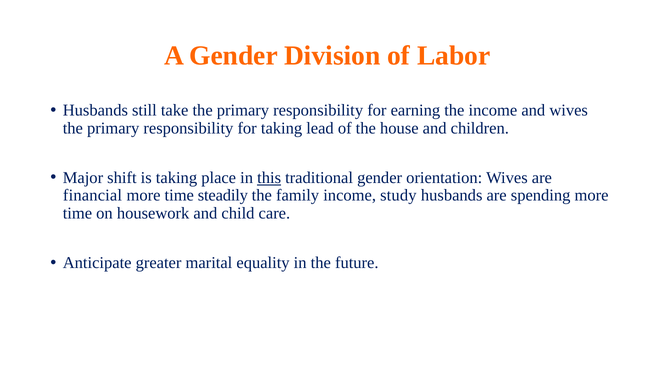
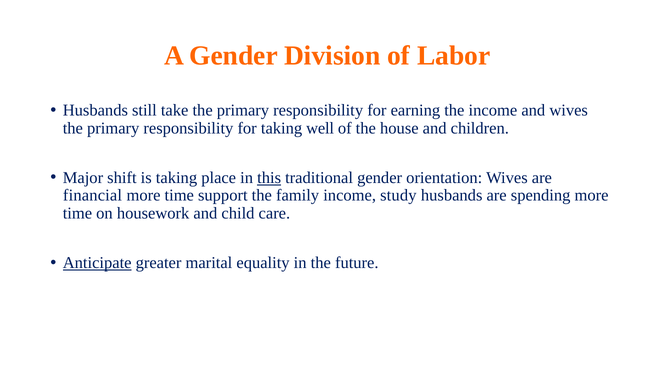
lead: lead -> well
steadily: steadily -> support
Anticipate underline: none -> present
